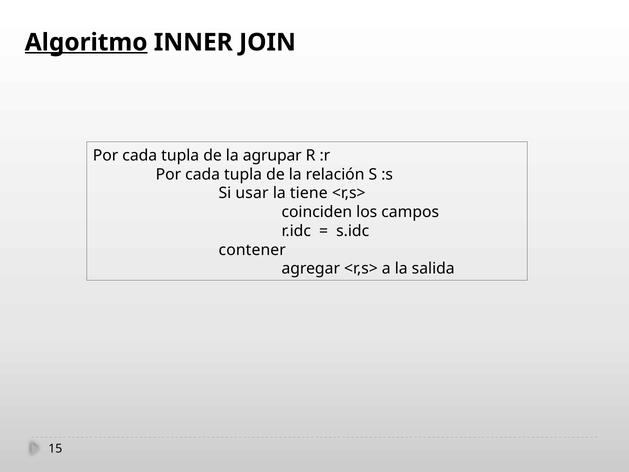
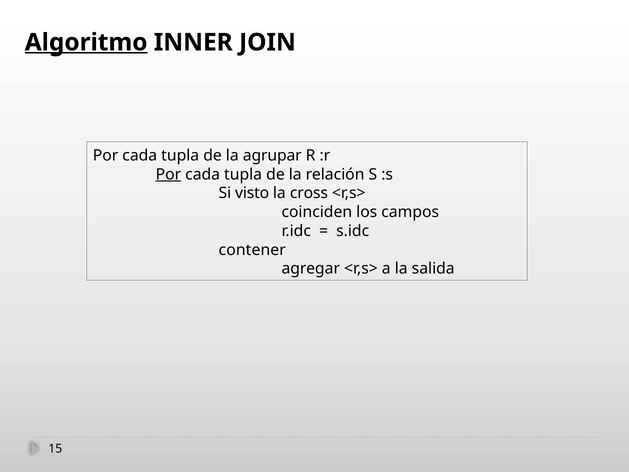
Por at (168, 174) underline: none -> present
usar: usar -> visto
tiene: tiene -> cross
